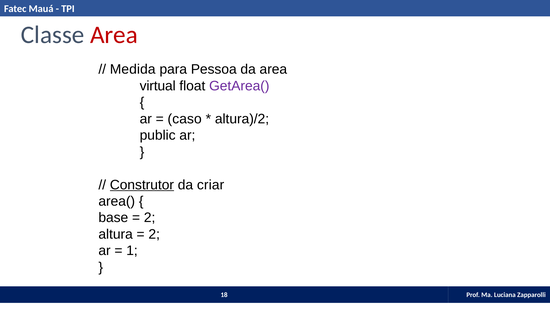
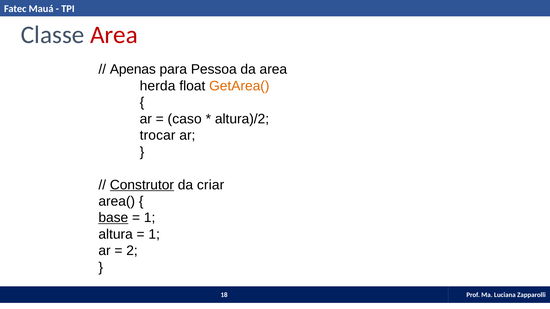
Medida: Medida -> Apenas
virtual: virtual -> herda
GetArea( colour: purple -> orange
public: public -> trocar
base underline: none -> present
2 at (150, 218): 2 -> 1
2 at (154, 235): 2 -> 1
1: 1 -> 2
